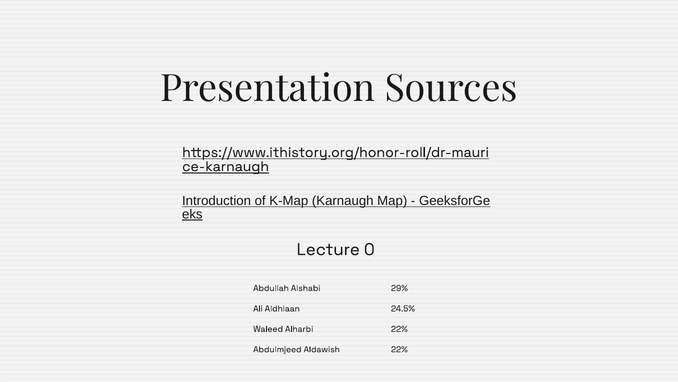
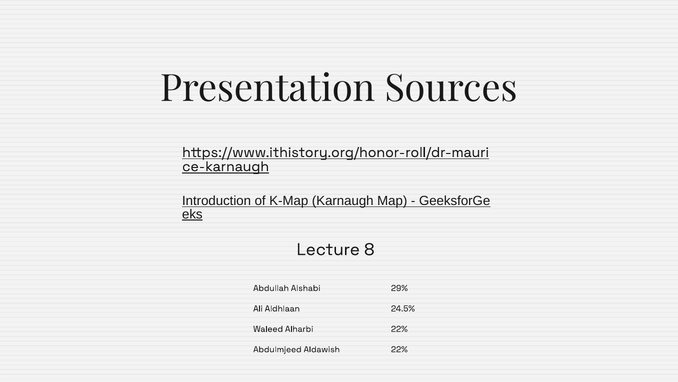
0: 0 -> 8
